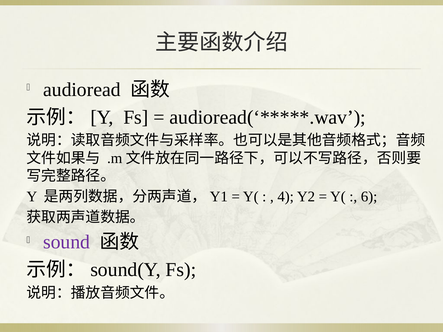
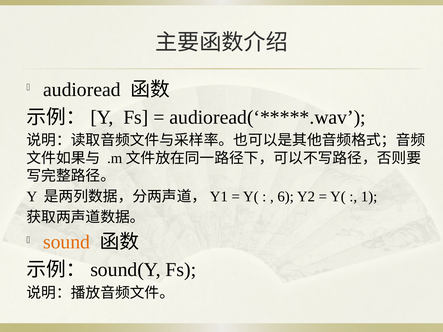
4: 4 -> 6
6: 6 -> 1
sound colour: purple -> orange
